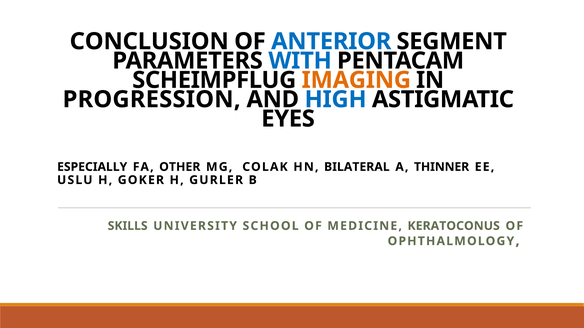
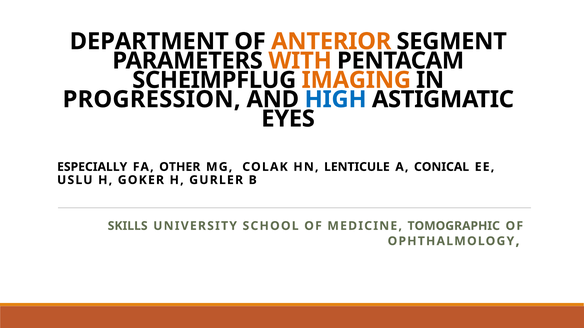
CONCLUSION: CONCLUSION -> DEPARTMENT
ANTERIOR colour: blue -> orange
WITH colour: blue -> orange
BILATERAL: BILATERAL -> LENTICULE
THINNER: THINNER -> CONICAL
KERATOCONUS: KERATOCONUS -> TOMOGRAPHIC
